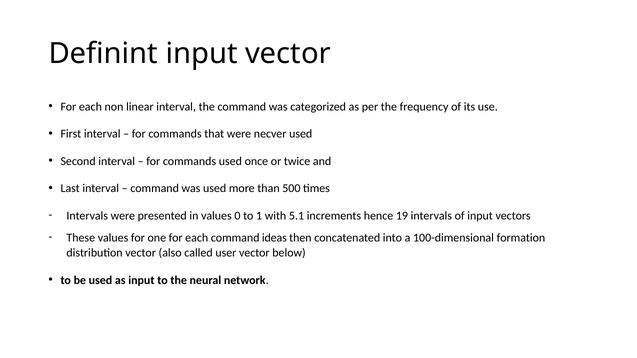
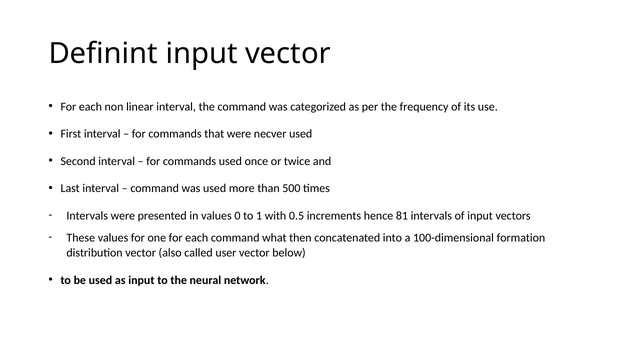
5.1: 5.1 -> 0.5
19: 19 -> 81
ideas: ideas -> what
